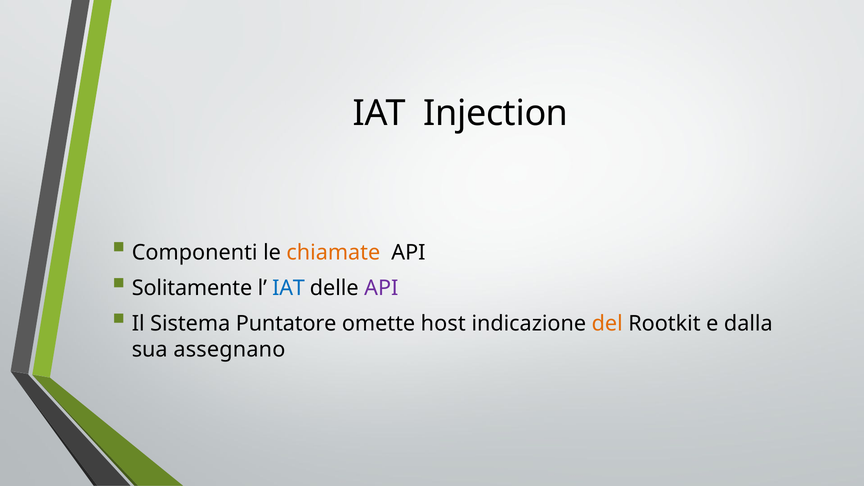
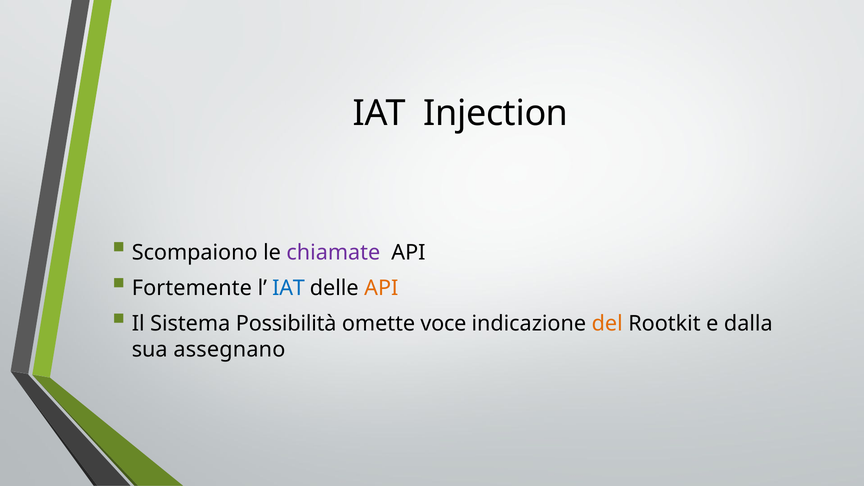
Componenti: Componenti -> Scompaiono
chiamate colour: orange -> purple
Solitamente: Solitamente -> Fortemente
API at (381, 288) colour: purple -> orange
Puntatore: Puntatore -> Possibilità
host: host -> voce
